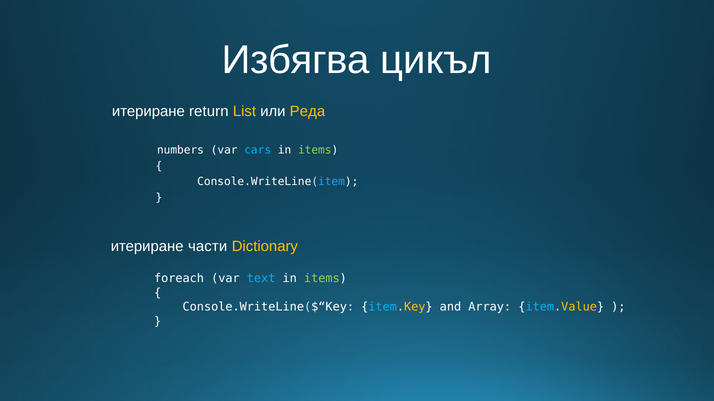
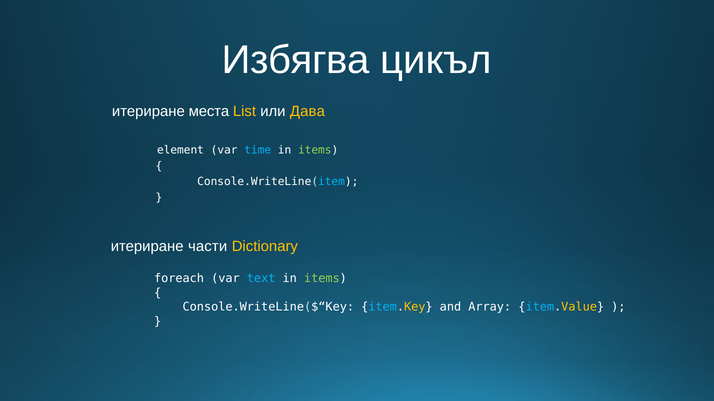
return: return -> места
Реда: Реда -> Дава
numbers: numbers -> element
cars: cars -> time
